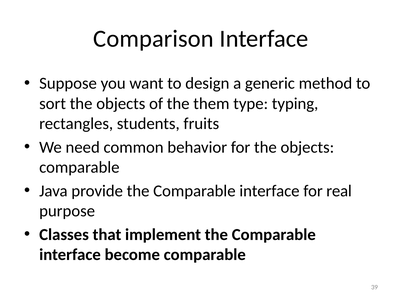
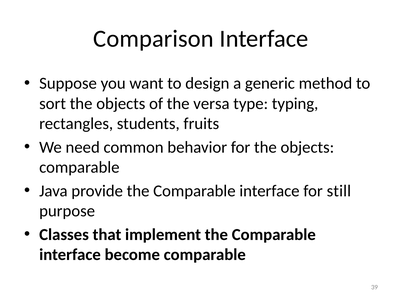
them: them -> versa
real: real -> still
